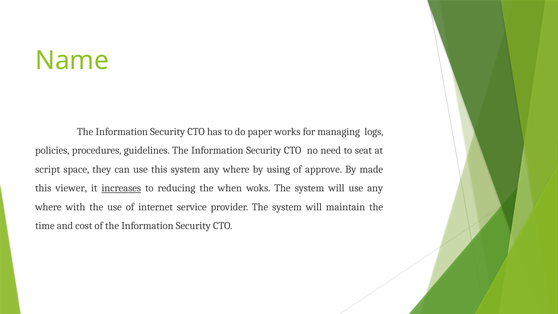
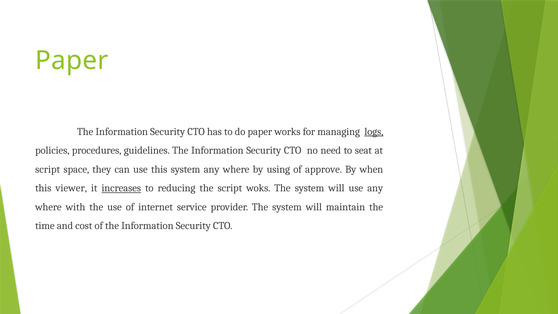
Name at (72, 60): Name -> Paper
logs underline: none -> present
made: made -> when
the when: when -> script
